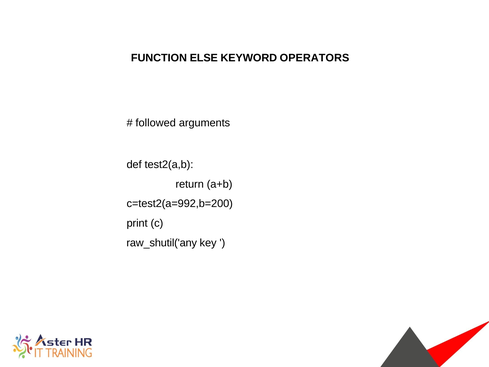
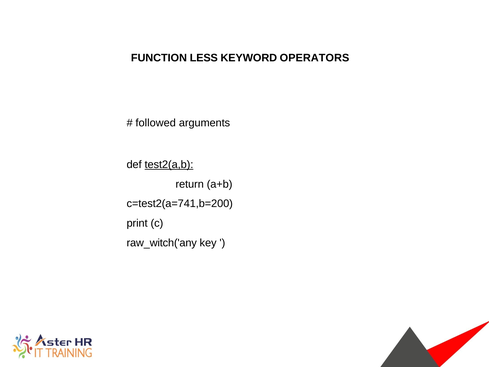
ELSE: ELSE -> LESS
test2(a,b underline: none -> present
c=test2(a=992,b=200: c=test2(a=992,b=200 -> c=test2(a=741,b=200
raw_shutil('any: raw_shutil('any -> raw_witch('any
